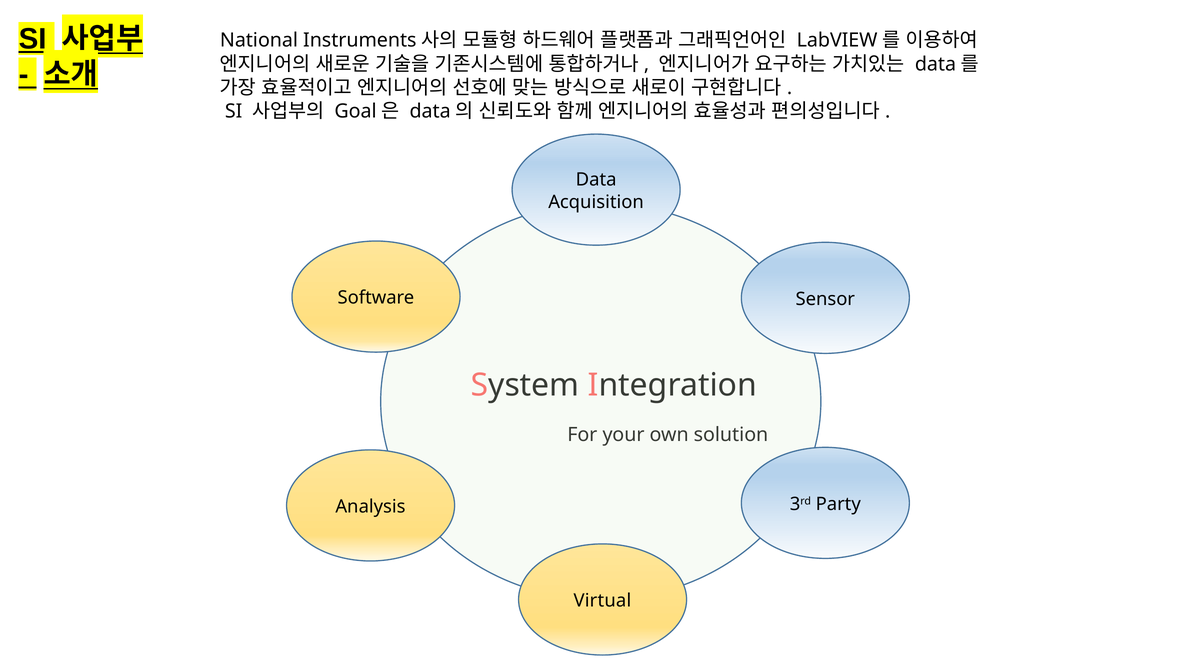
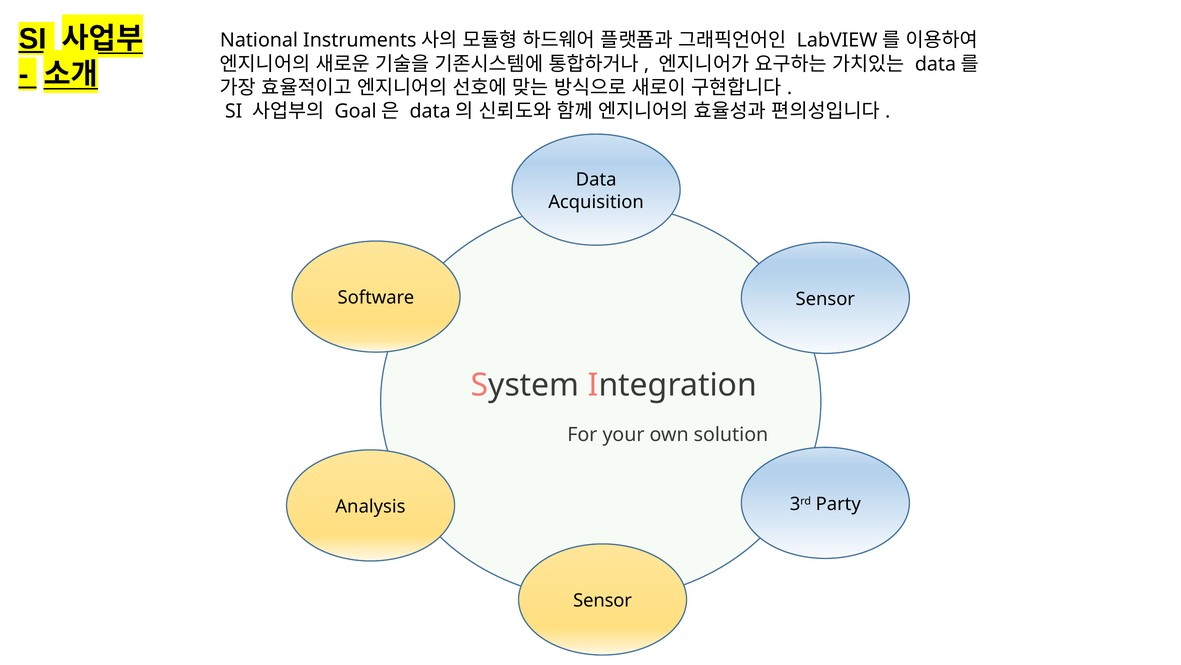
Virtual at (602, 600): Virtual -> Sensor
